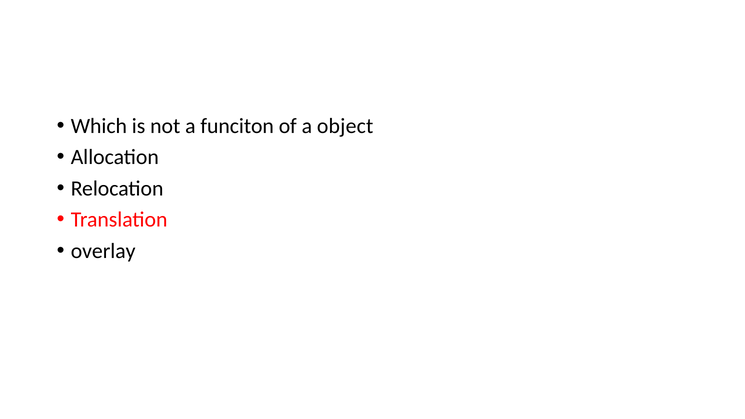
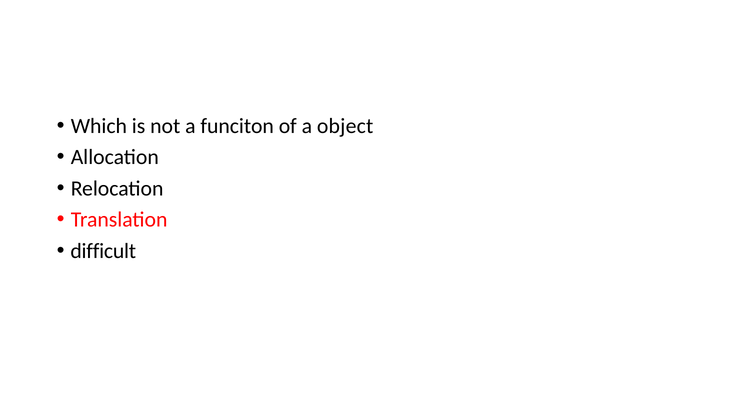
overlay: overlay -> difficult
